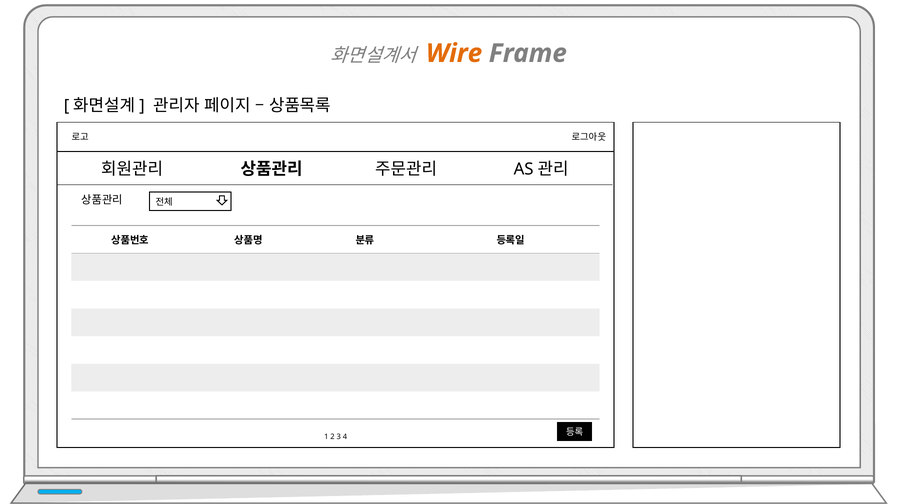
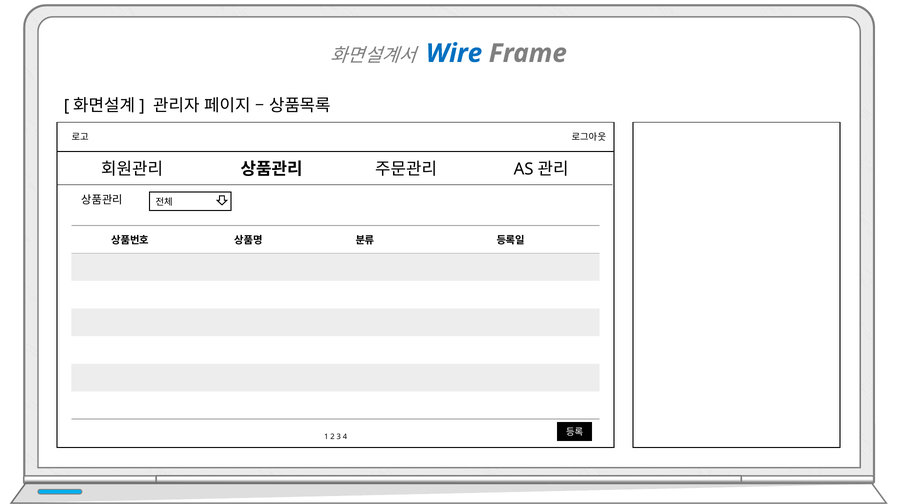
Wire colour: orange -> blue
